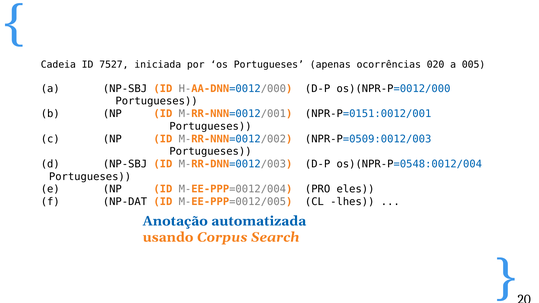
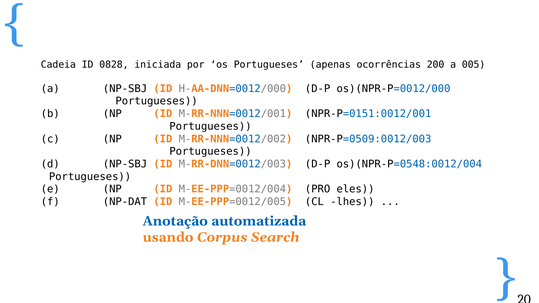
7527: 7527 -> 0828
020: 020 -> 200
